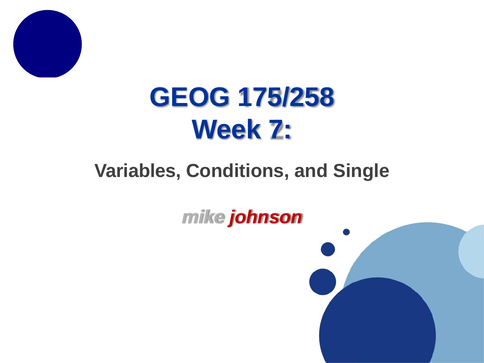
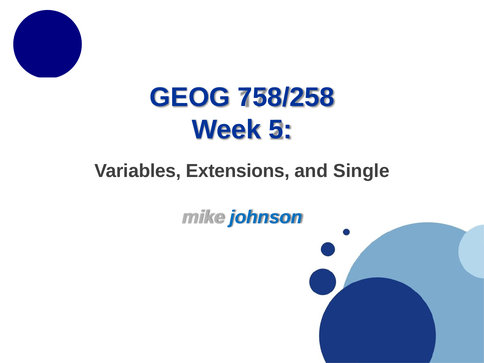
175/258: 175/258 -> 758/258
7: 7 -> 5
Conditions: Conditions -> Extensions
johnson colour: red -> blue
